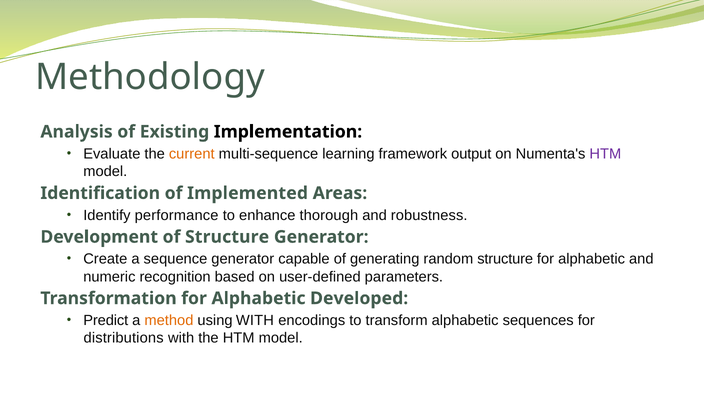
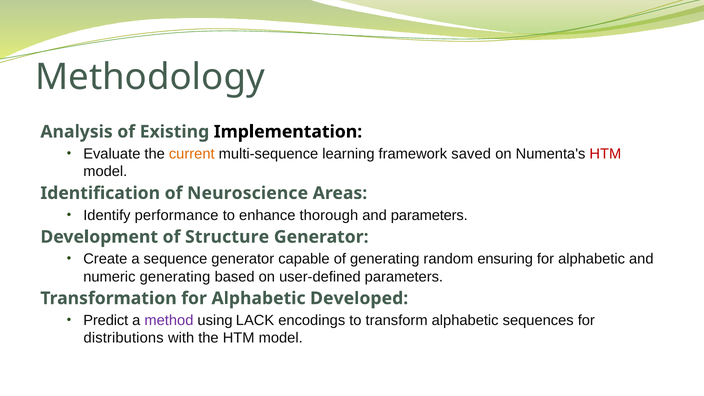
output: output -> saved
HTM at (605, 154) colour: purple -> red
Implemented: Implemented -> Neuroscience
and robustness: robustness -> parameters
random structure: structure -> ensuring
numeric recognition: recognition -> generating
method colour: orange -> purple
using WITH: WITH -> LACK
